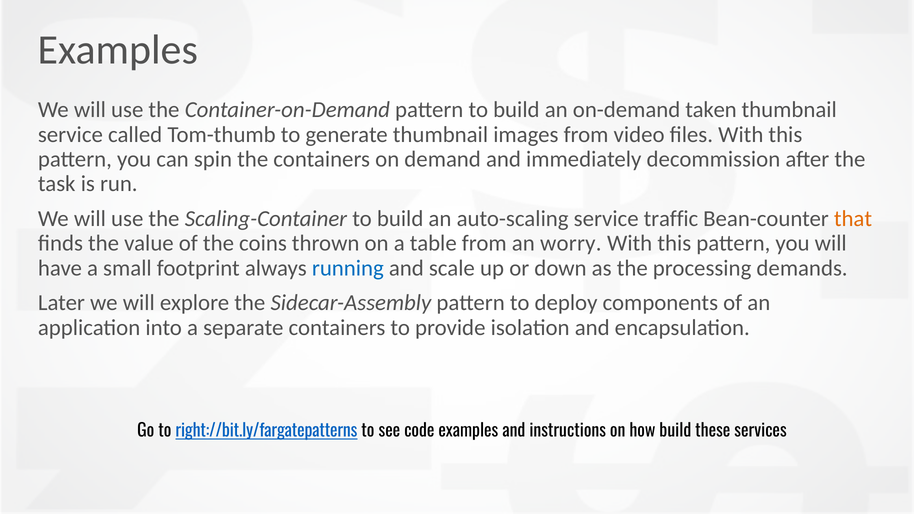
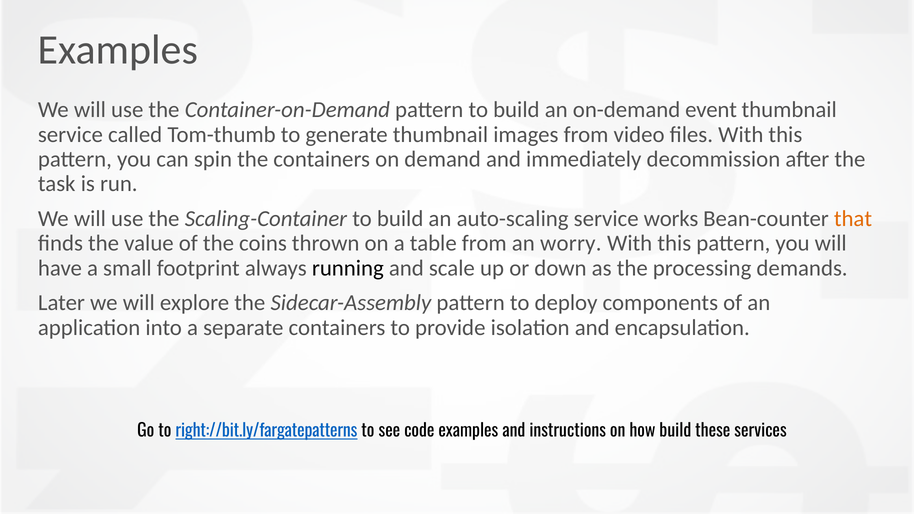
taken: taken -> event
traffic: traffic -> works
running colour: blue -> black
